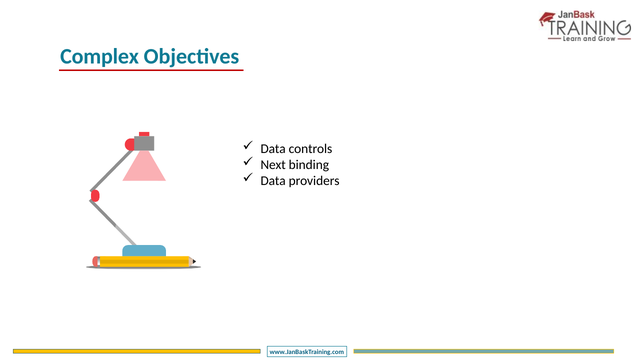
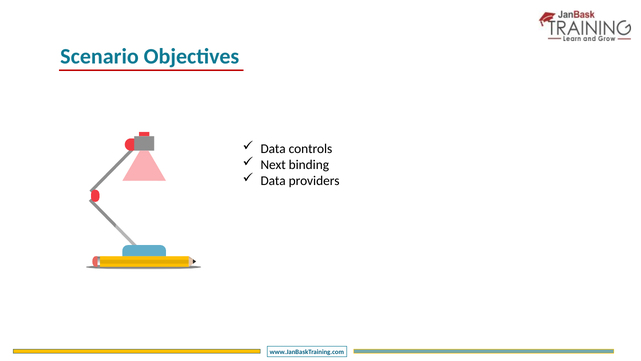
Complex: Complex -> Scenario
